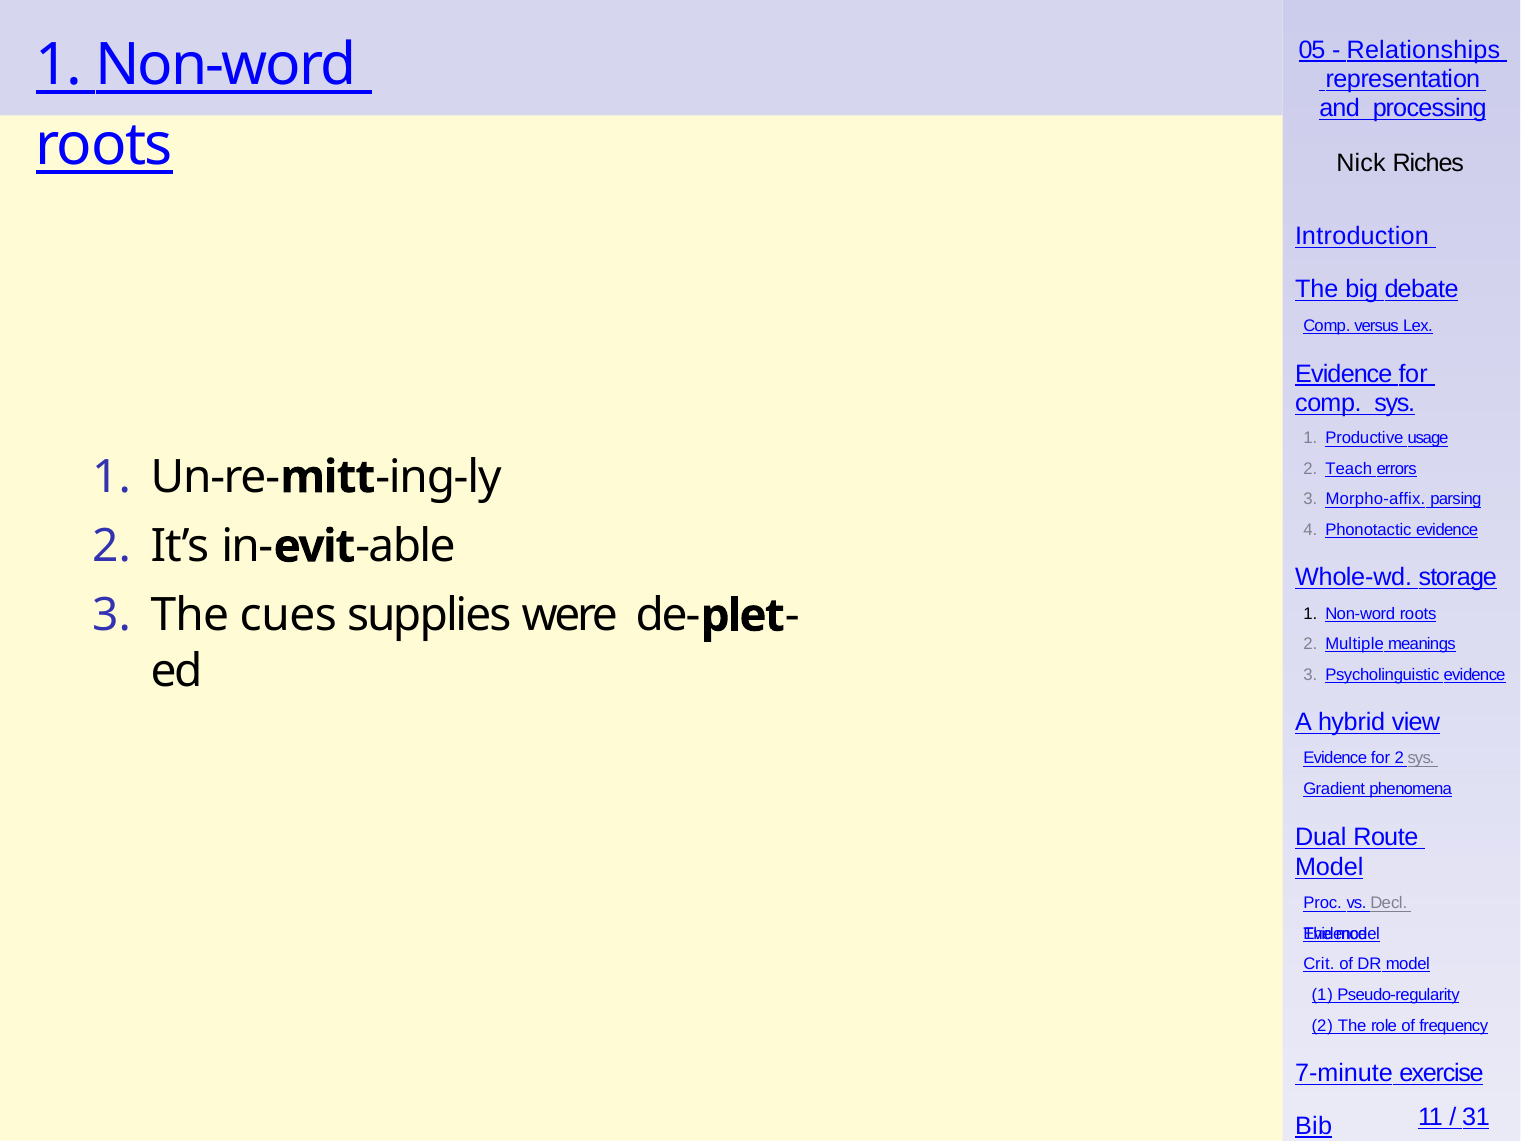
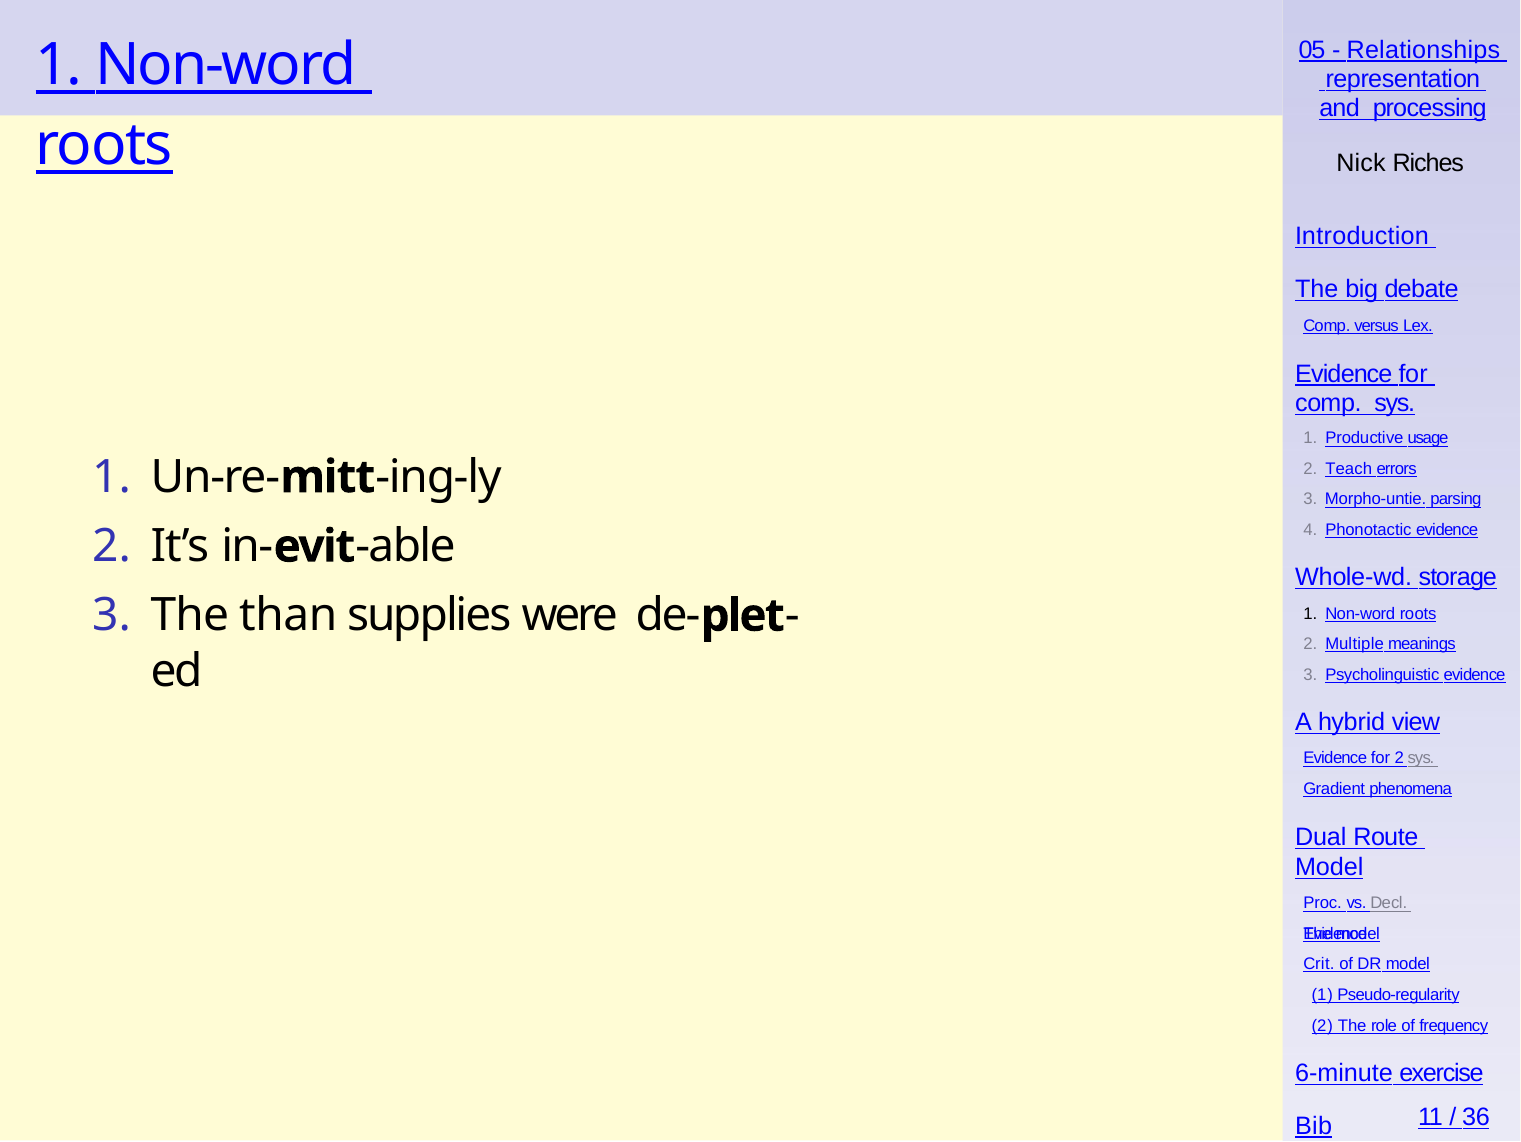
Morpho-affix: Morpho-affix -> Morpho-untie
cues: cues -> than
7-minute: 7-minute -> 6-minute
31: 31 -> 36
